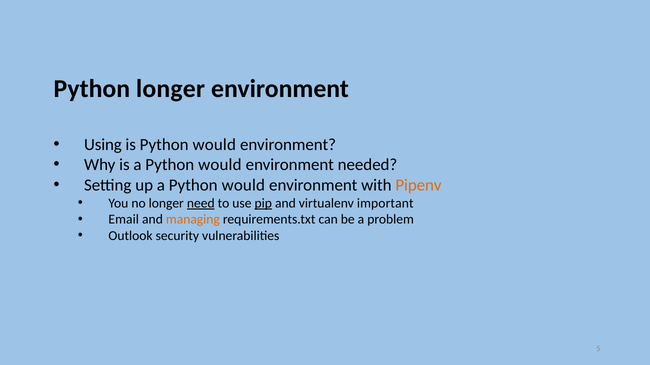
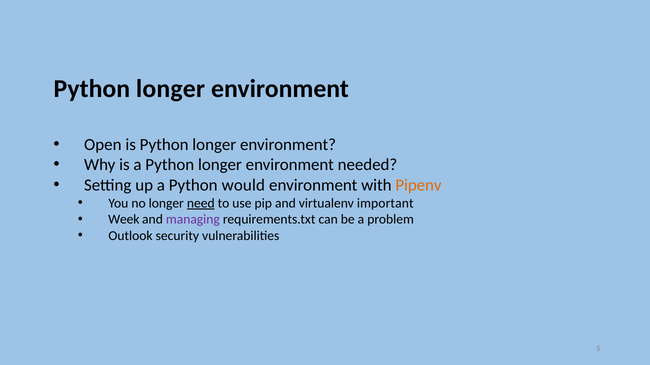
Using: Using -> Open
is Python would: would -> longer
is a Python would: would -> longer
pip underline: present -> none
Email: Email -> Week
managing colour: orange -> purple
